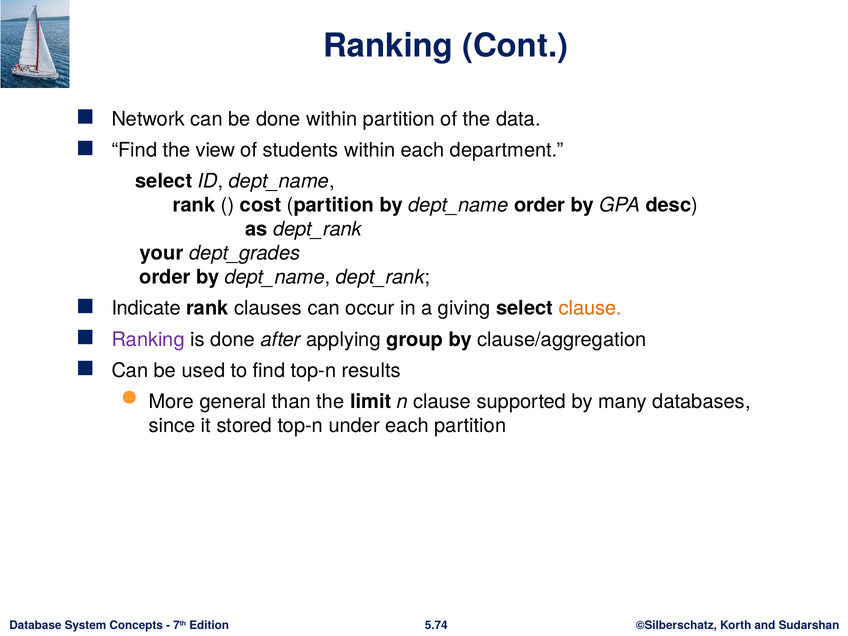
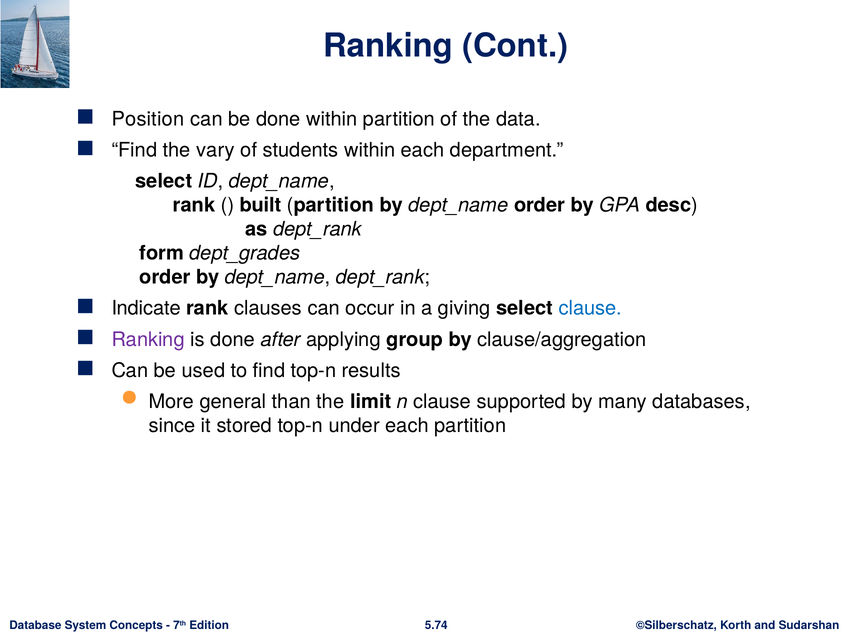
Network: Network -> Position
view: view -> vary
cost: cost -> built
your: your -> form
clause at (590, 308) colour: orange -> blue
